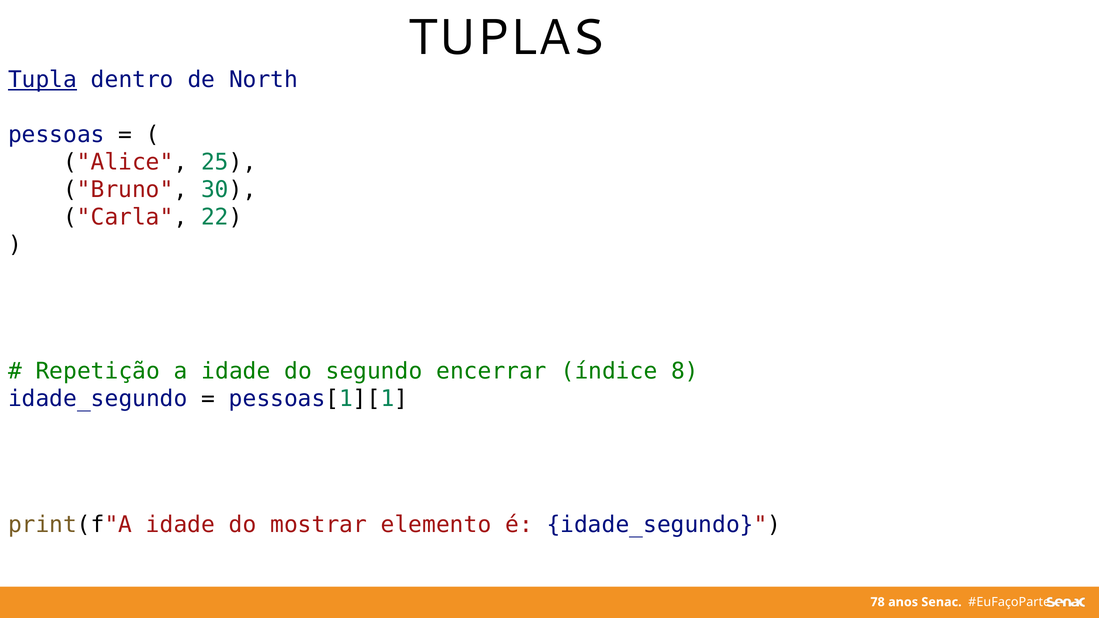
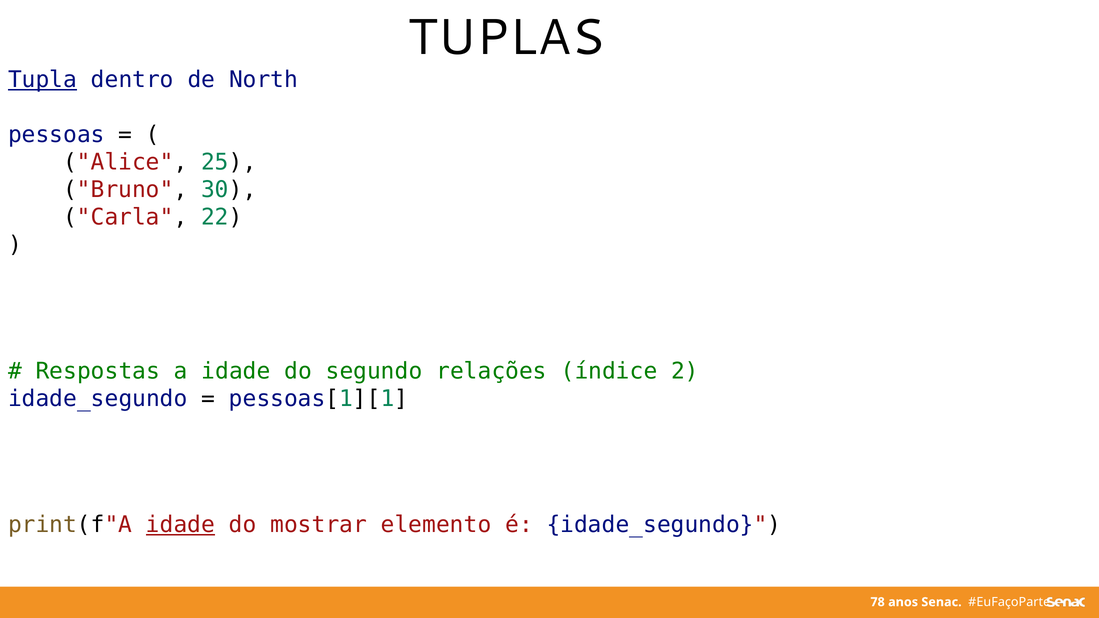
Repetição: Repetição -> Respostas
encerrar: encerrar -> relações
8: 8 -> 2
idade at (180, 525) underline: none -> present
